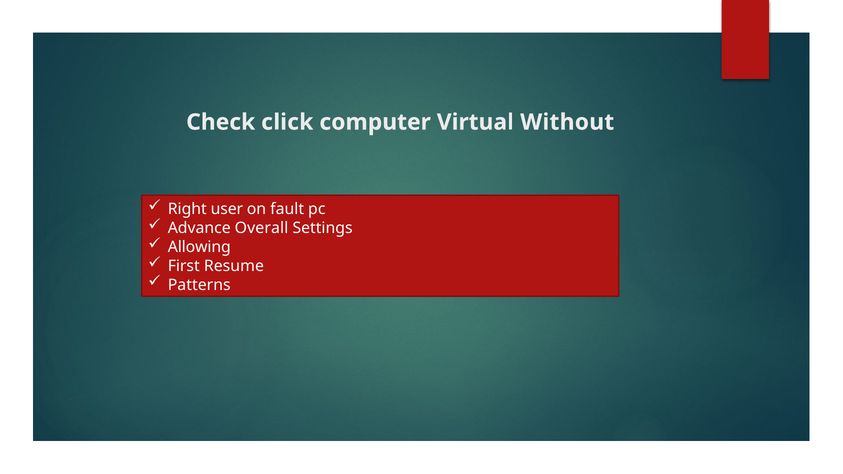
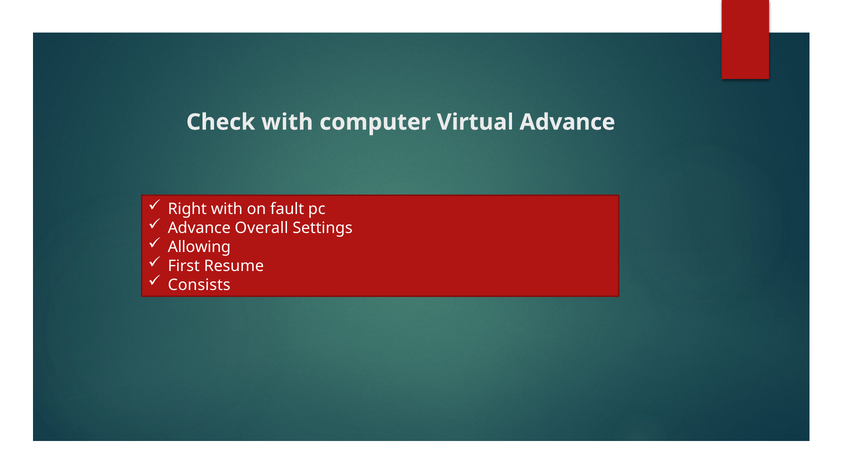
Check click: click -> with
Virtual Without: Without -> Advance
Right user: user -> with
Patterns: Patterns -> Consists
